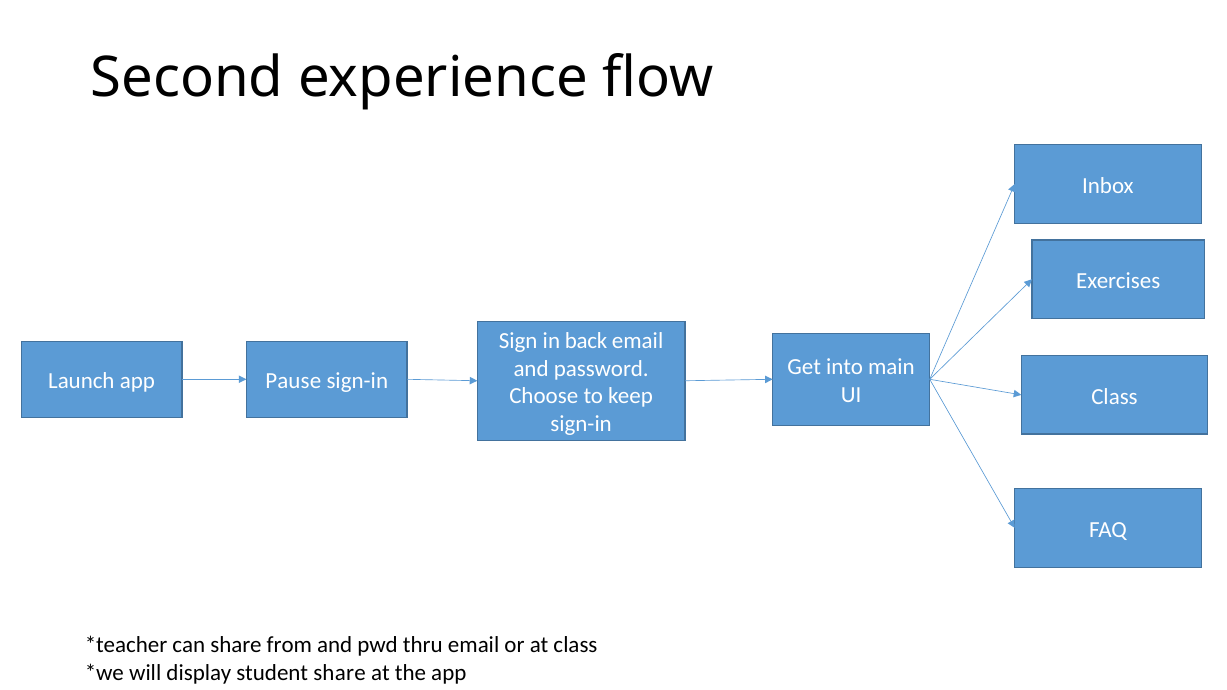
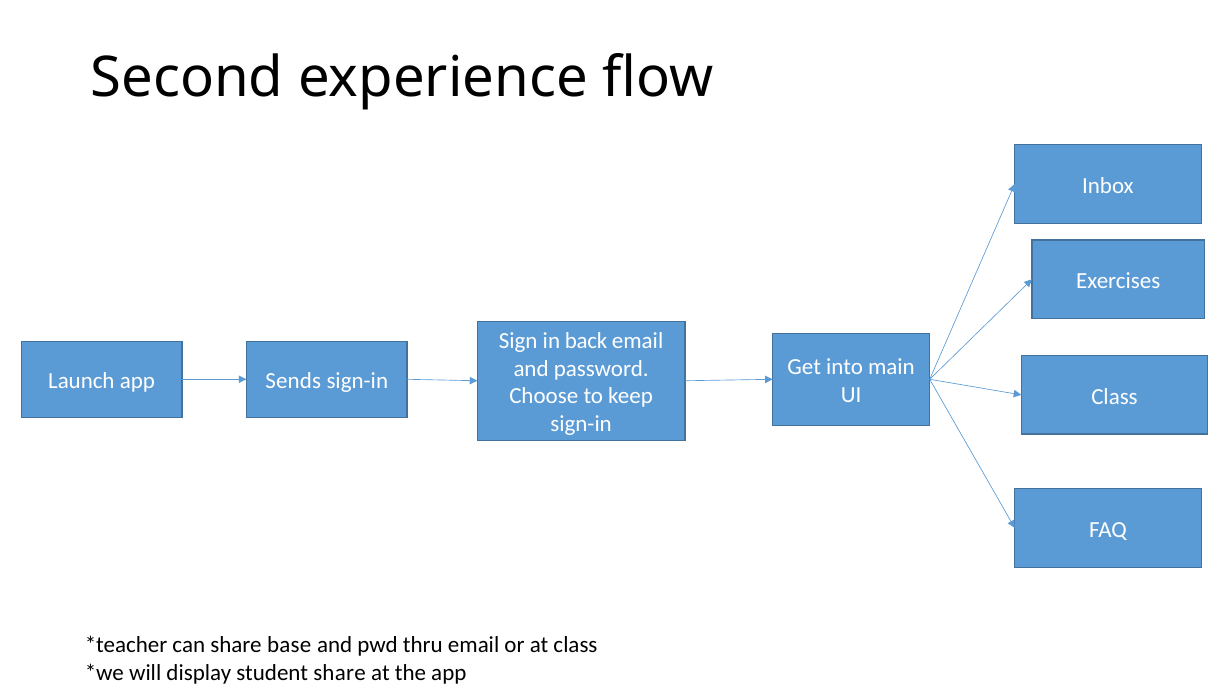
Pause: Pause -> Sends
from: from -> base
